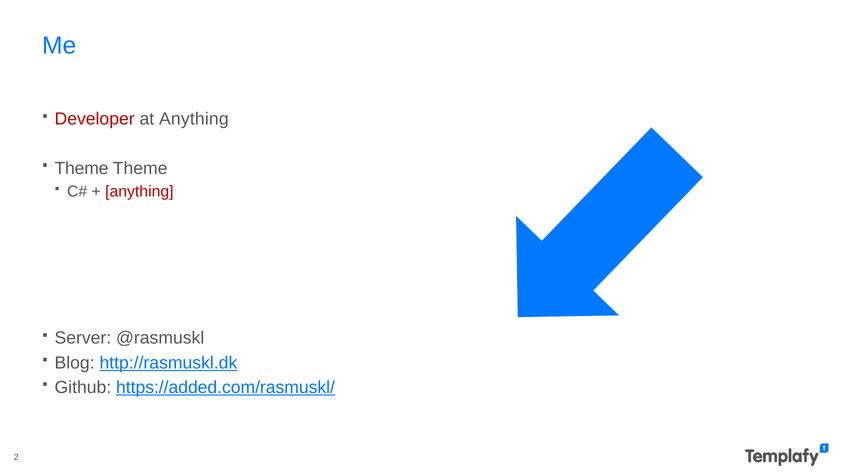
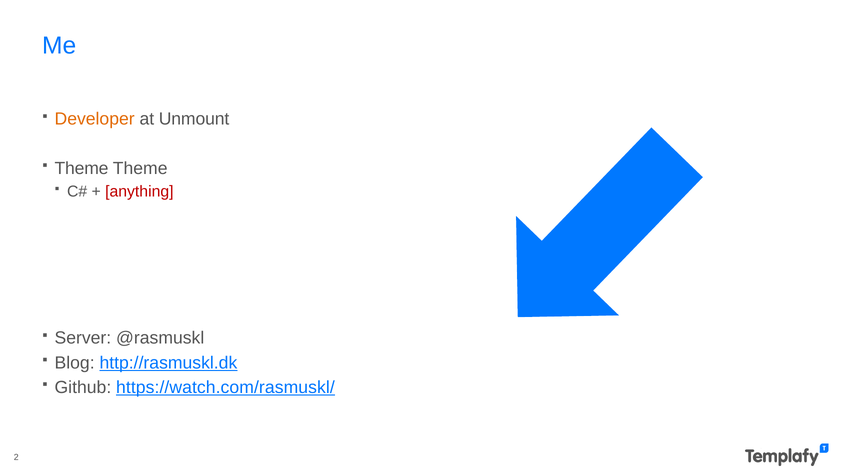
Developer colour: red -> orange
at Anything: Anything -> Unmount
https://added.com/rasmuskl/: https://added.com/rasmuskl/ -> https://watch.com/rasmuskl/
